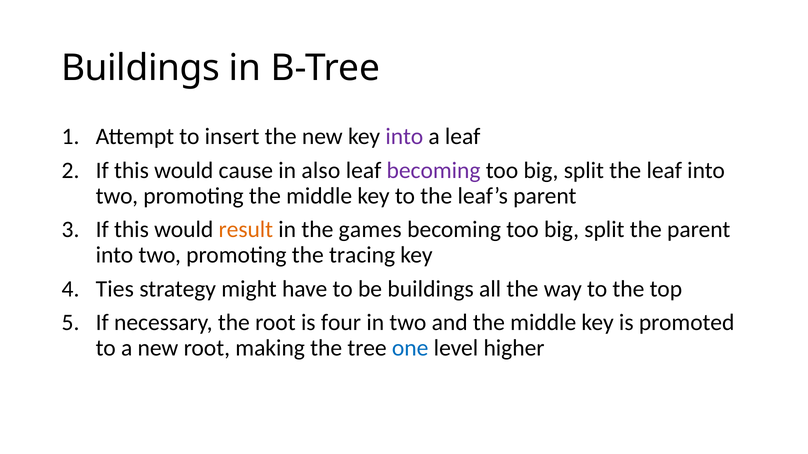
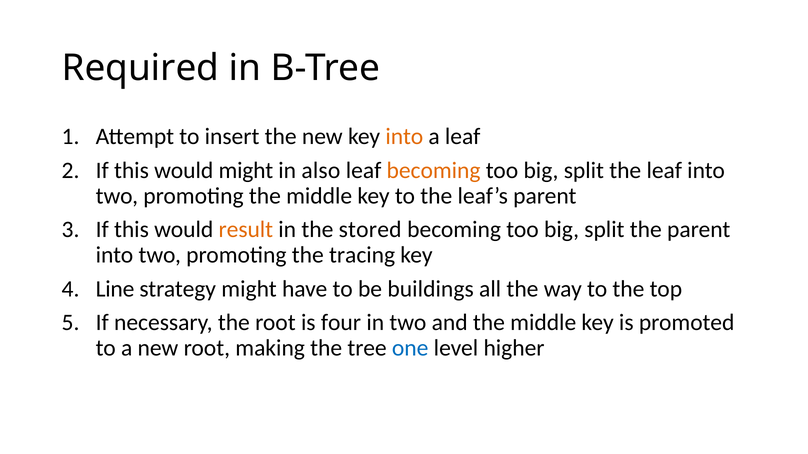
Buildings at (141, 68): Buildings -> Required
into at (404, 137) colour: purple -> orange
would cause: cause -> might
becoming at (434, 170) colour: purple -> orange
games: games -> stored
Ties: Ties -> Line
